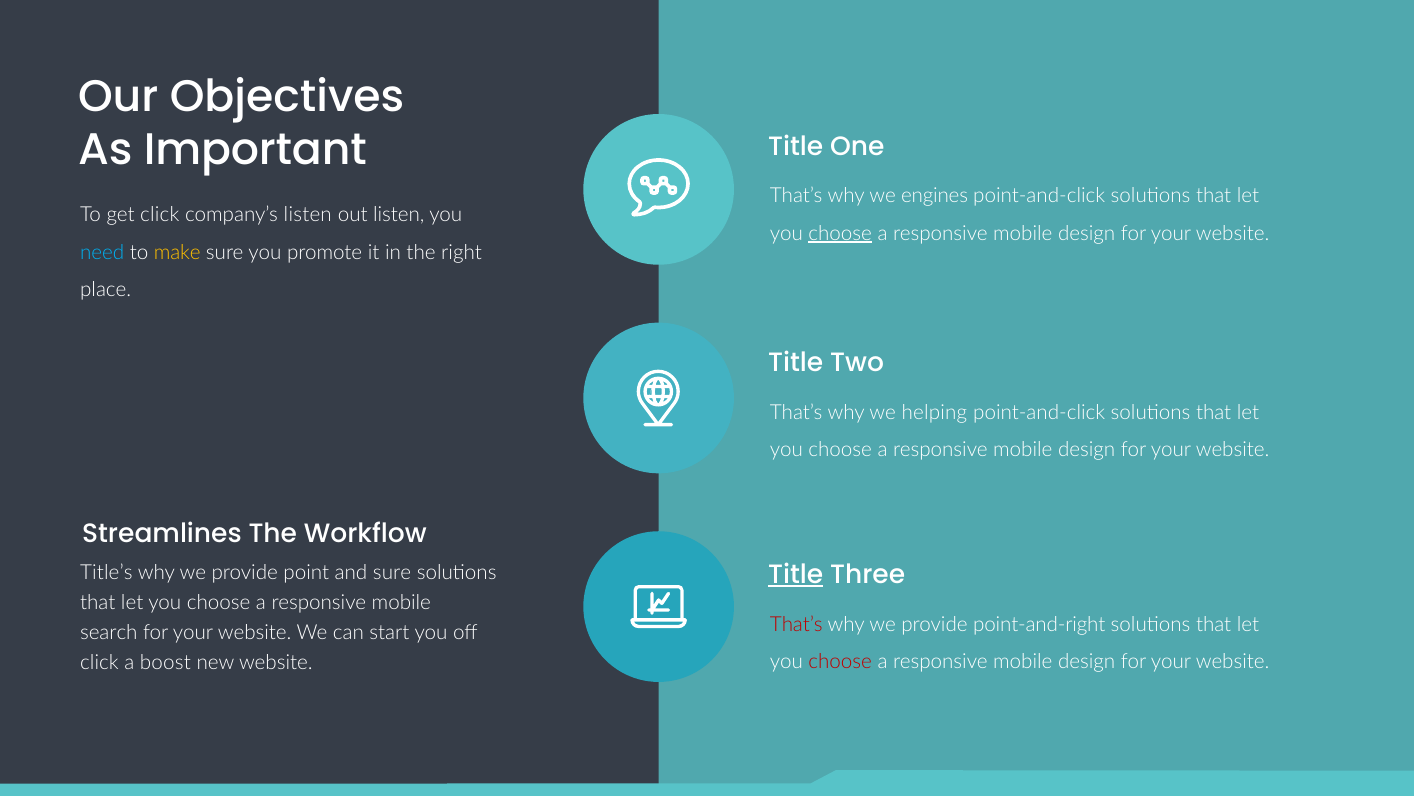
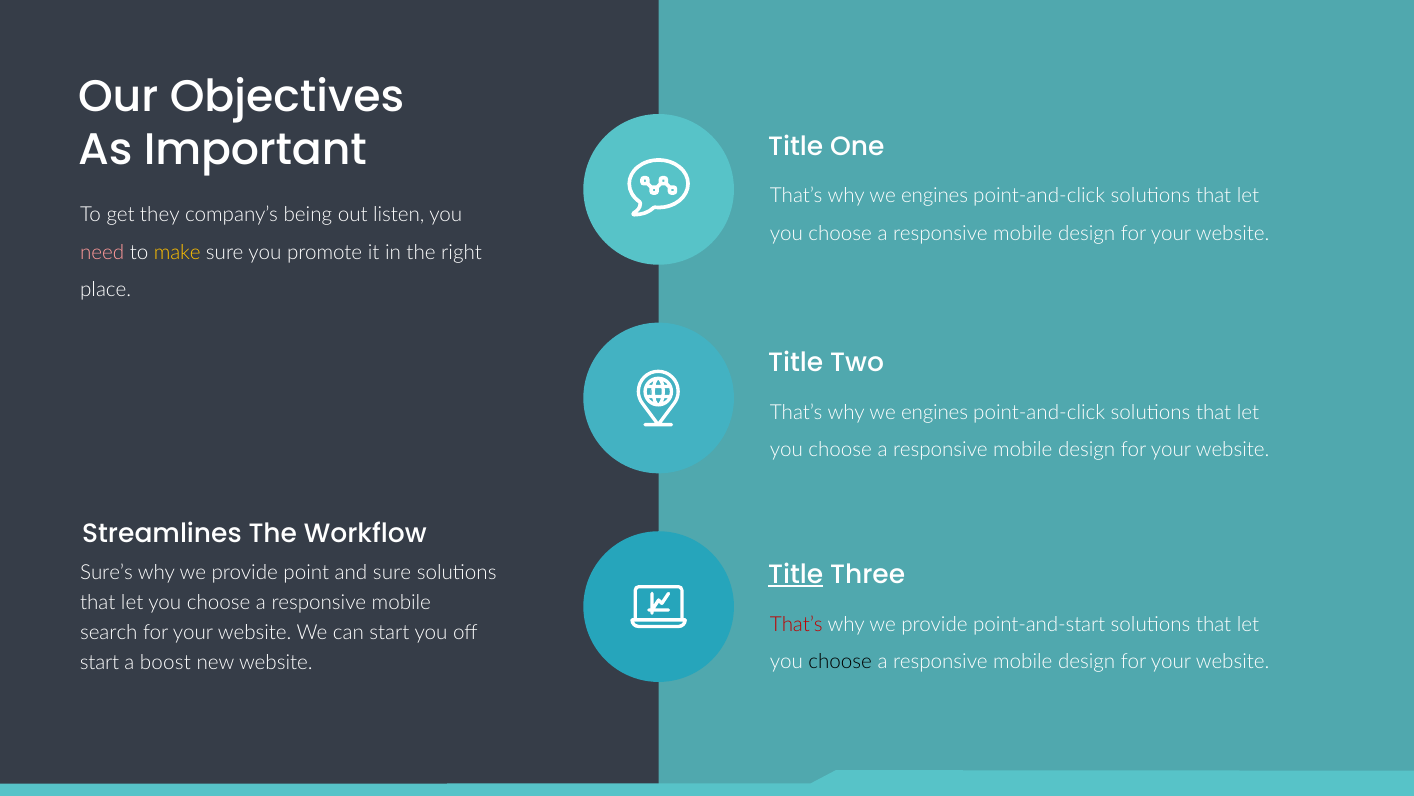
get click: click -> they
company’s listen: listen -> being
choose at (840, 233) underline: present -> none
need colour: light blue -> pink
helping at (934, 412): helping -> engines
Title’s: Title’s -> Sure’s
point-and-right: point-and-right -> point-and-start
choose at (840, 661) colour: red -> black
click at (99, 662): click -> start
